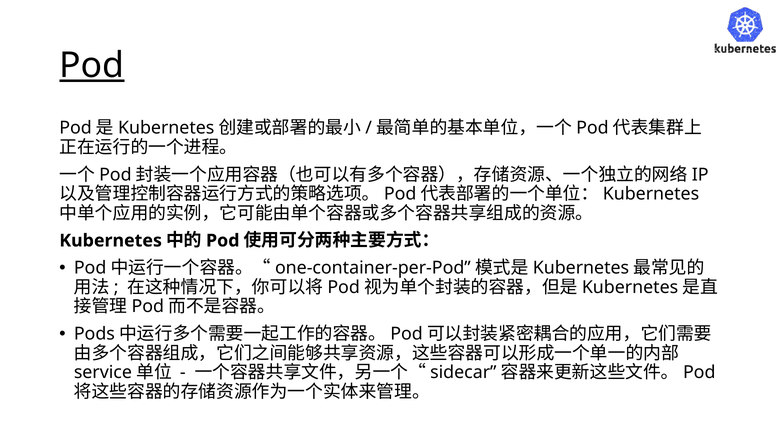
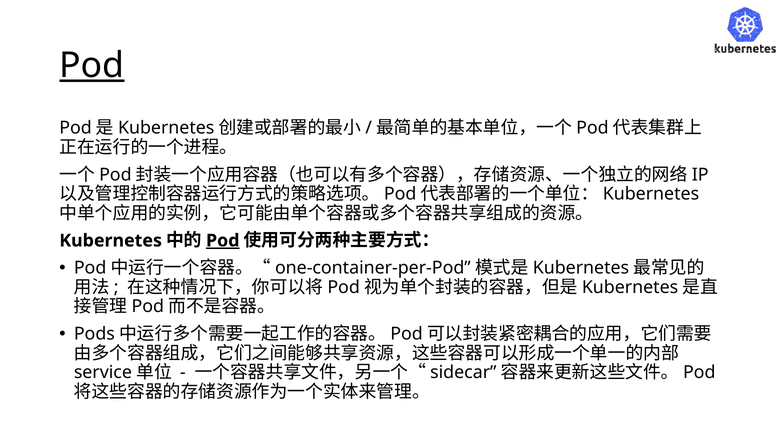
Pod at (223, 240) underline: none -> present
